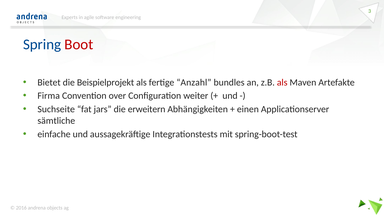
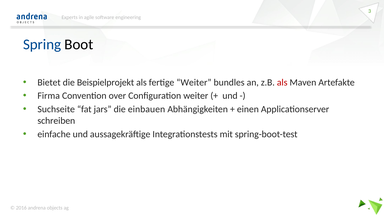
Boot colour: red -> black
fertige Anzahl: Anzahl -> Weiter
erweitern: erweitern -> einbauen
sämtliche: sämtliche -> schreiben
